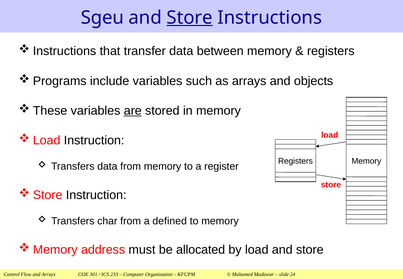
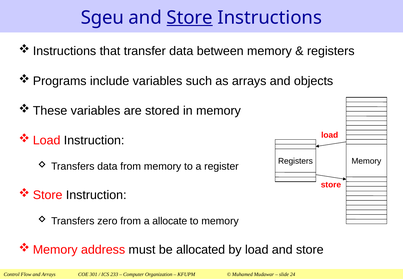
are underline: present -> none
char: char -> zero
defined: defined -> allocate
